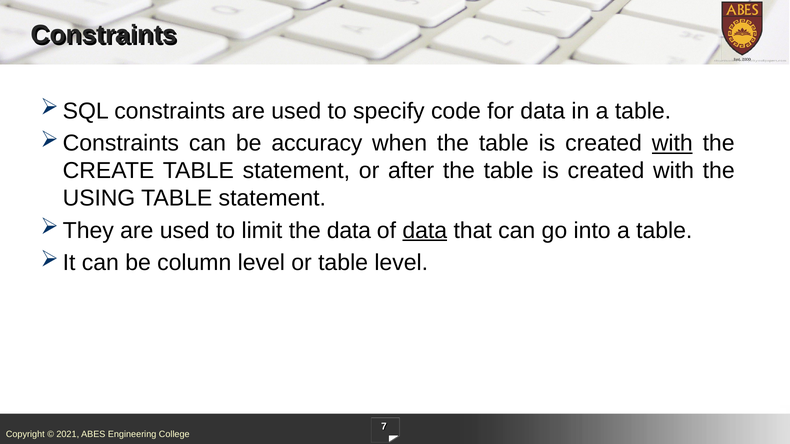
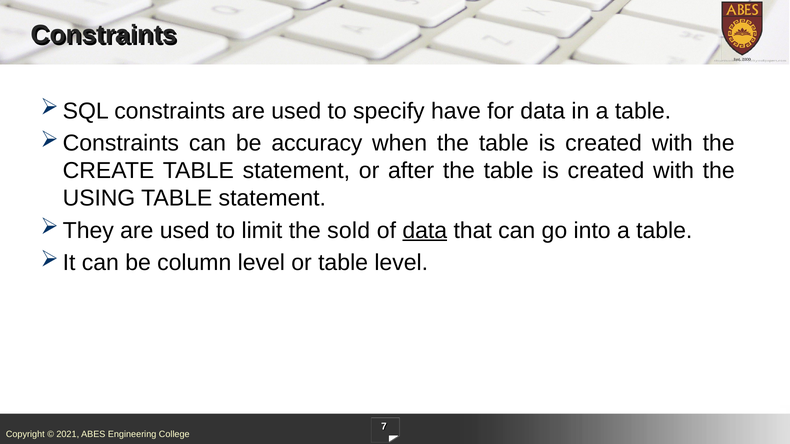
code: code -> have
with at (672, 143) underline: present -> none
the data: data -> sold
